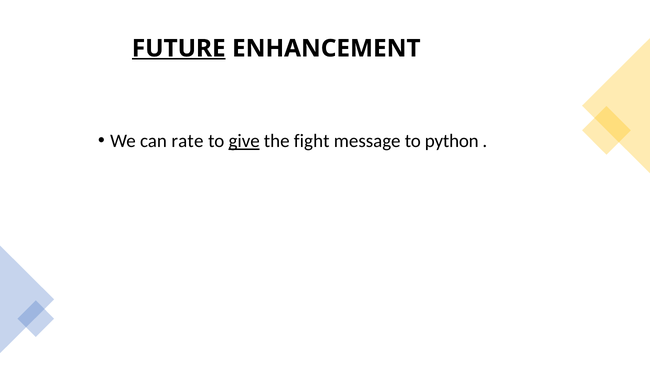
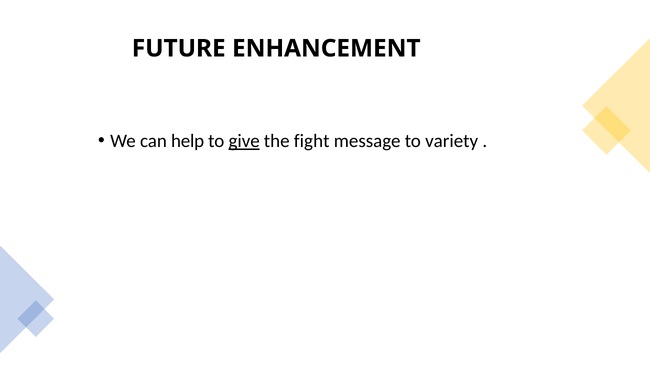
FUTURE underline: present -> none
rate: rate -> help
python: python -> variety
